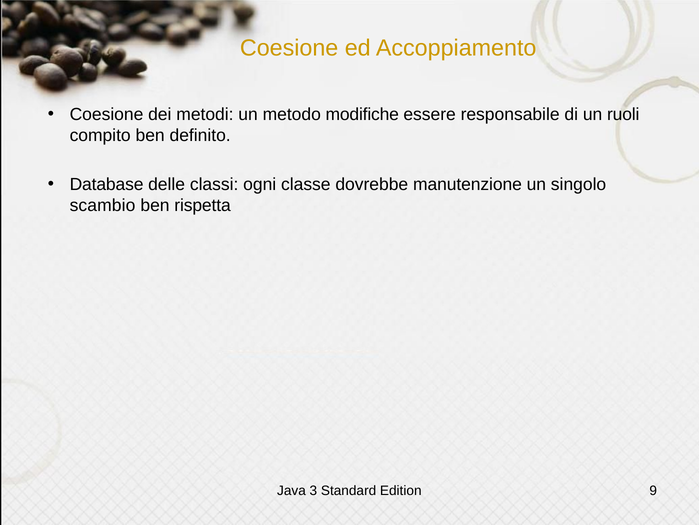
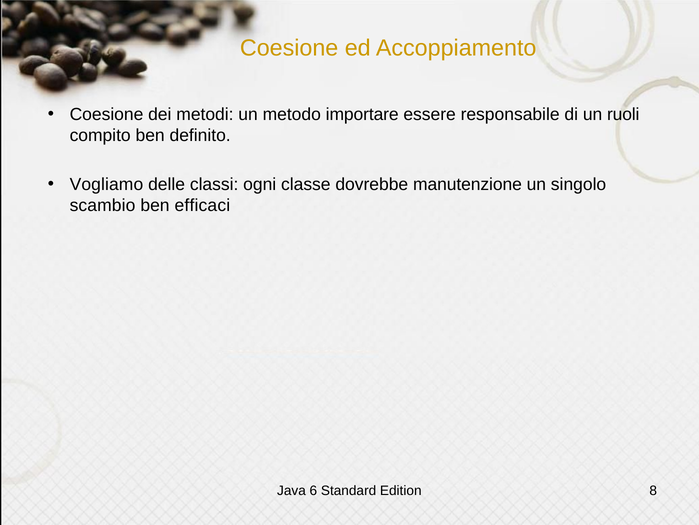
modifiche: modifiche -> importare
Database: Database -> Vogliamo
rispetta: rispetta -> efficaci
3: 3 -> 6
9: 9 -> 8
